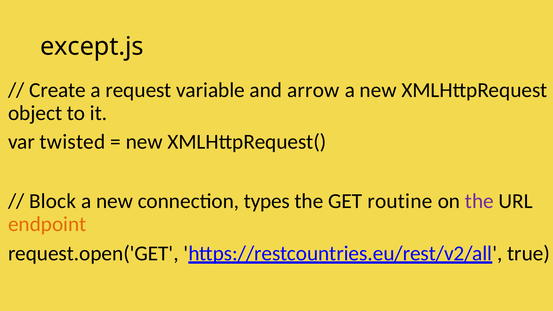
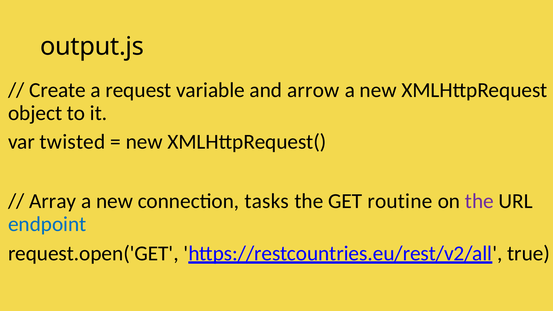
except.js: except.js -> output.js
Block: Block -> Array
types: types -> tasks
endpoint colour: orange -> blue
